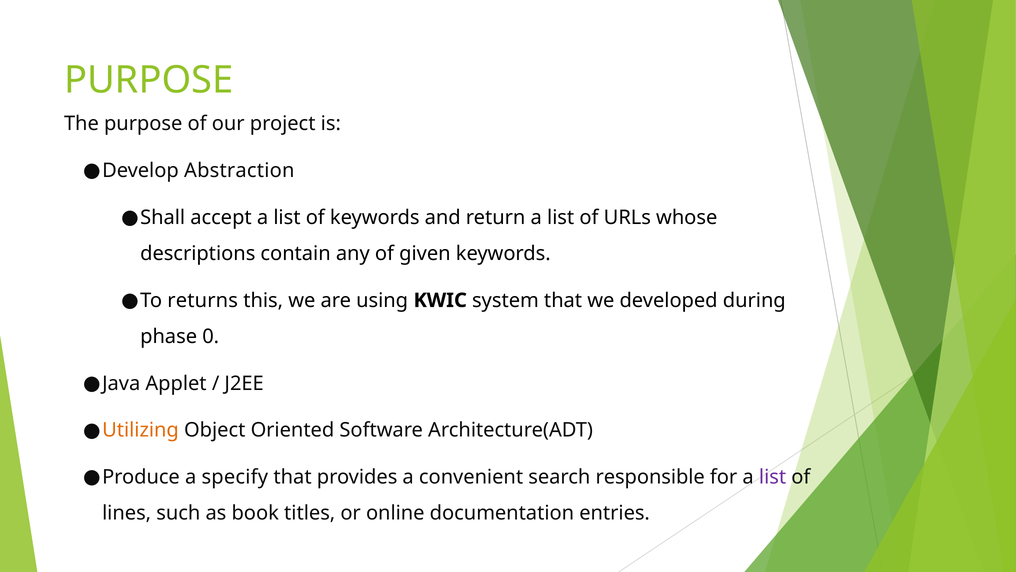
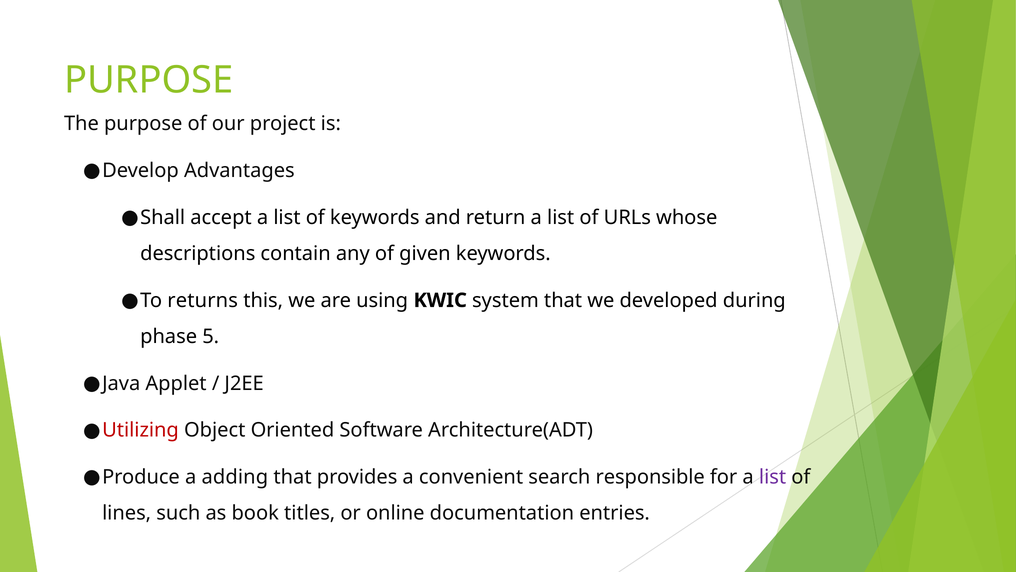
Abstraction: Abstraction -> Advantages
0: 0 -> 5
Utilizing colour: orange -> red
specify: specify -> adding
